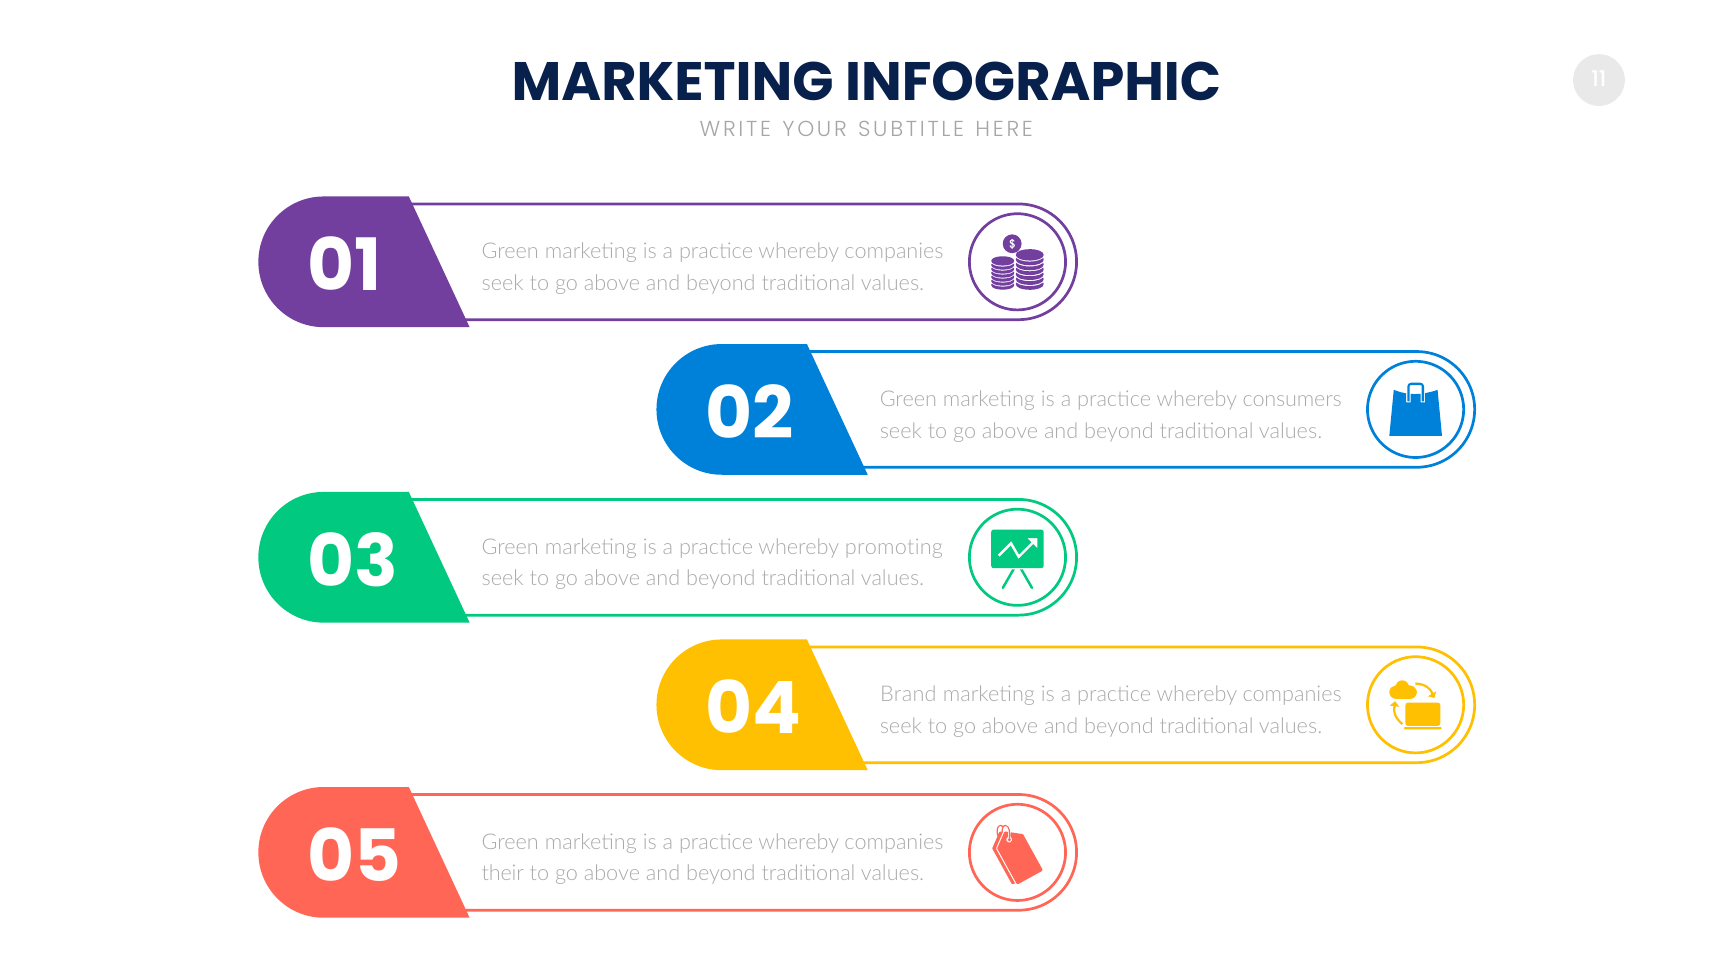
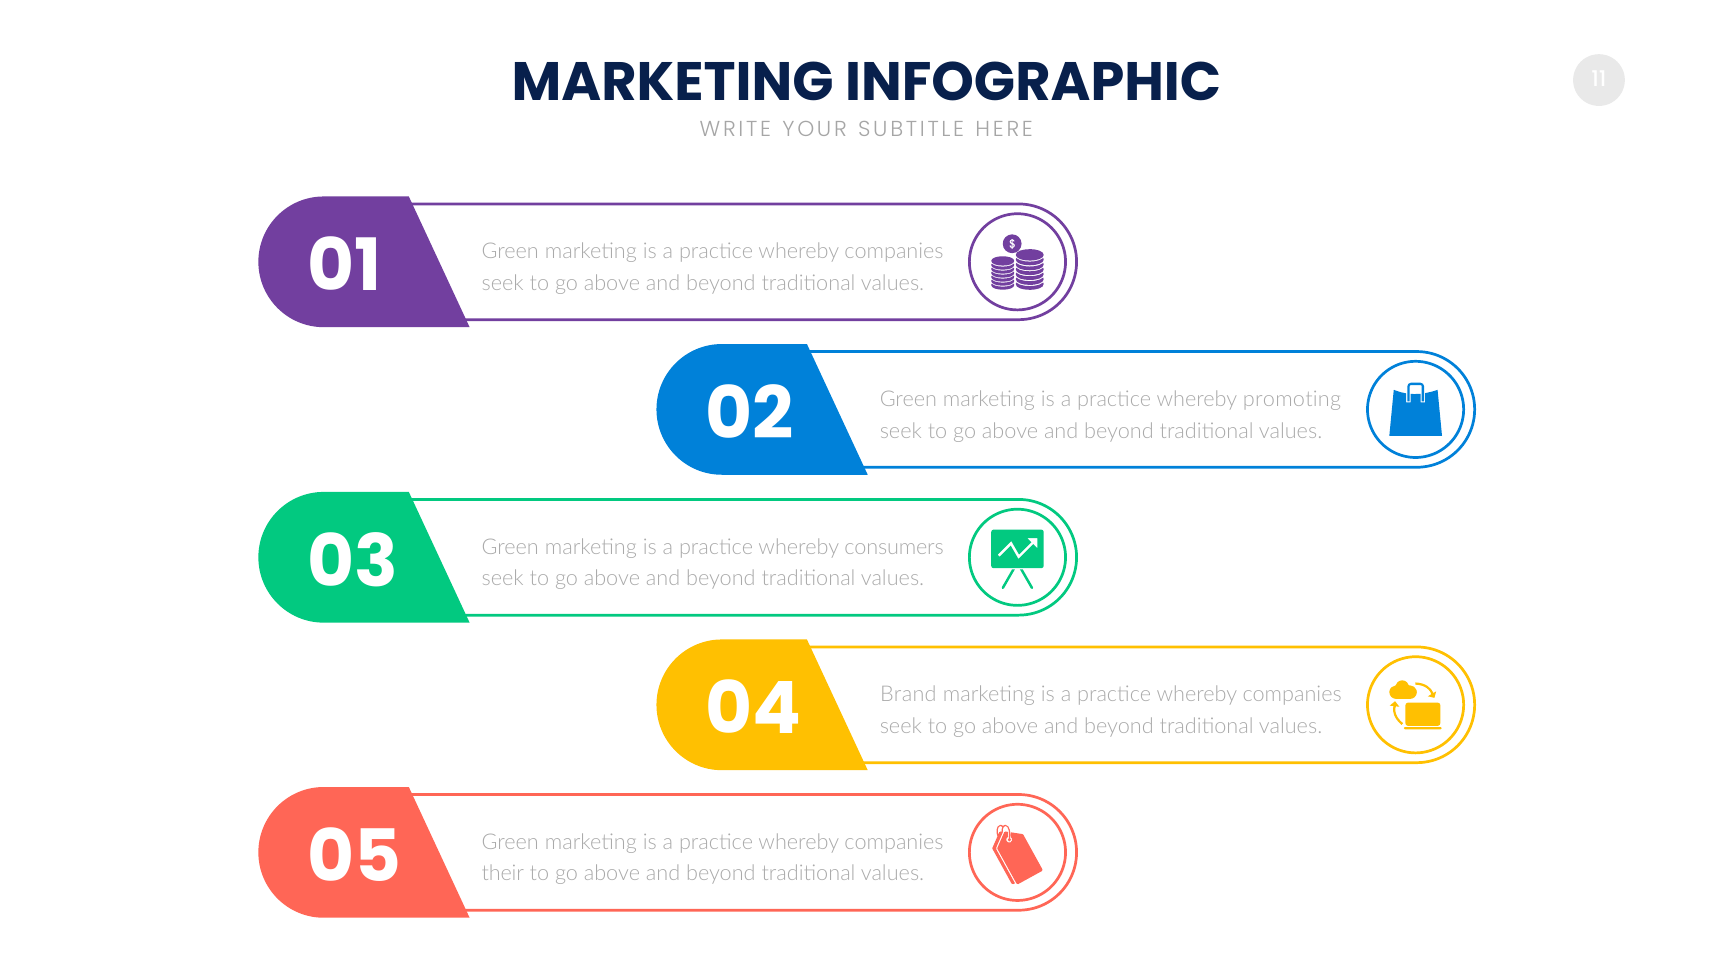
consumers: consumers -> promoting
promoting: promoting -> consumers
